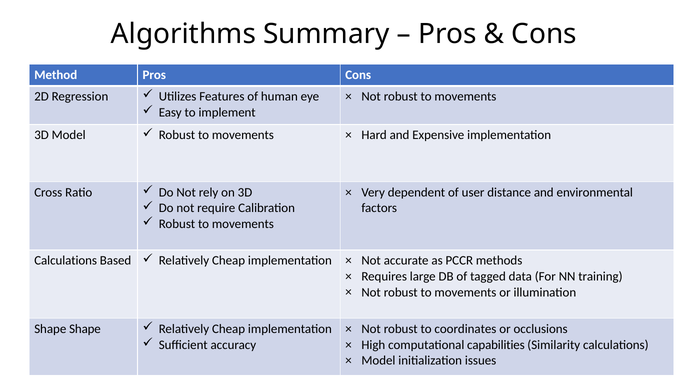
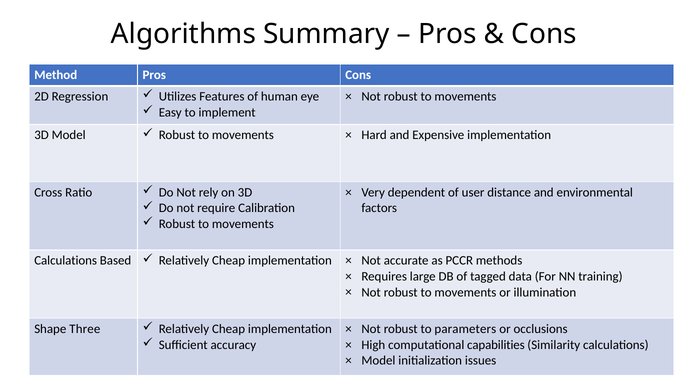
coordinates: coordinates -> parameters
Shape Shape: Shape -> Three
